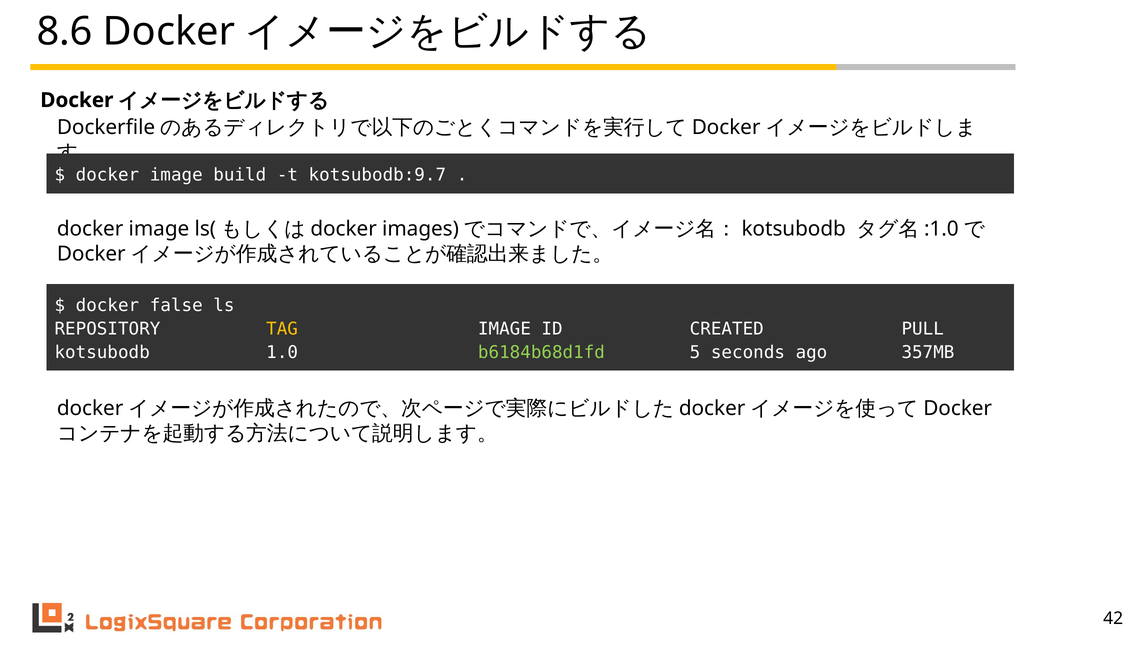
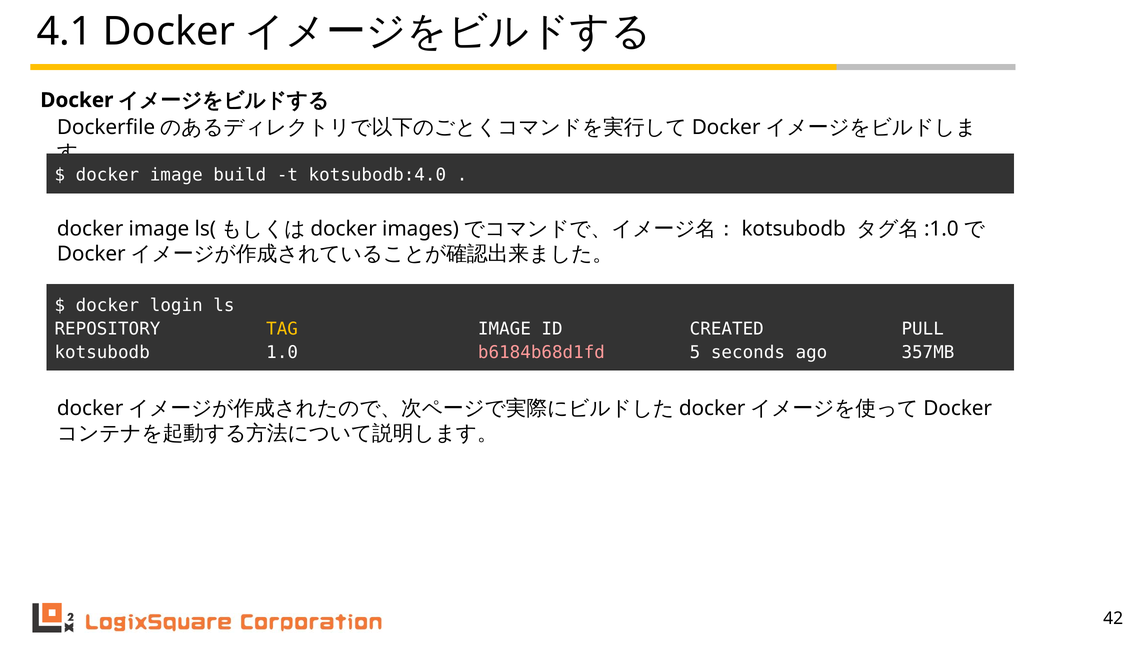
8.6: 8.6 -> 4.1
kotsubodb:9.7: kotsubodb:9.7 -> kotsubodb:4.0
false: false -> login
b6184b68d1fd colour: light green -> pink
